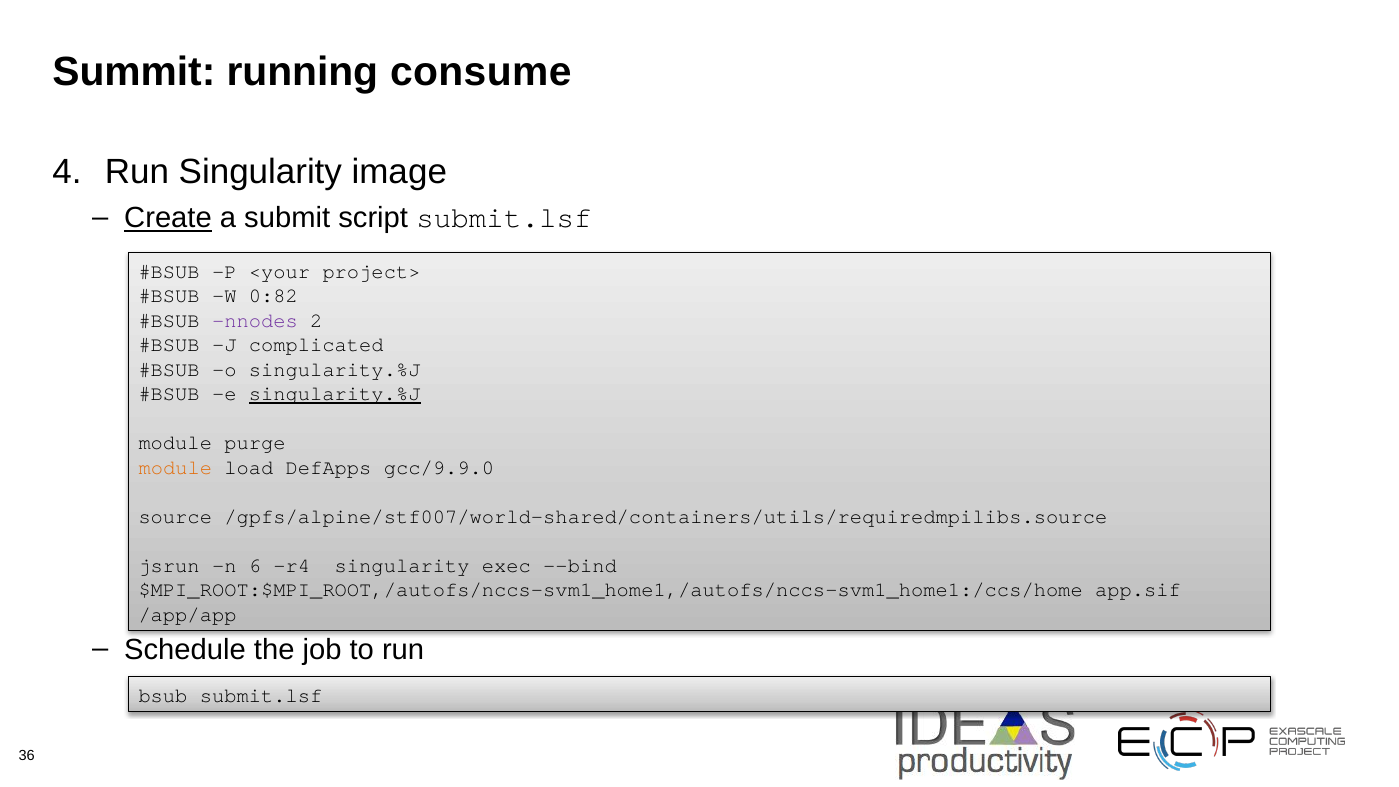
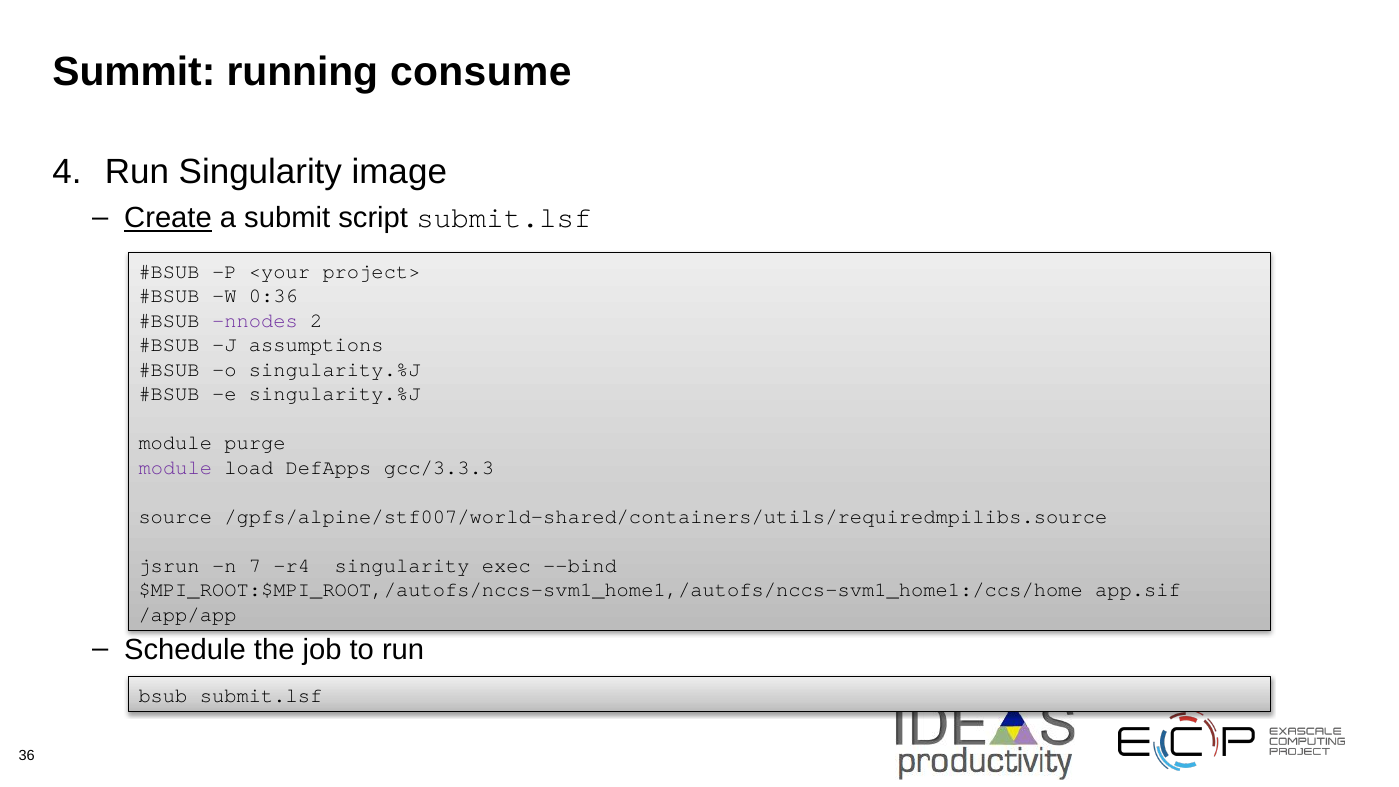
0:82: 0:82 -> 0:36
complicated: complicated -> assumptions
singularity.%J at (335, 394) underline: present -> none
module at (175, 468) colour: orange -> purple
gcc/9.9.0: gcc/9.9.0 -> gcc/3.3.3
6: 6 -> 7
